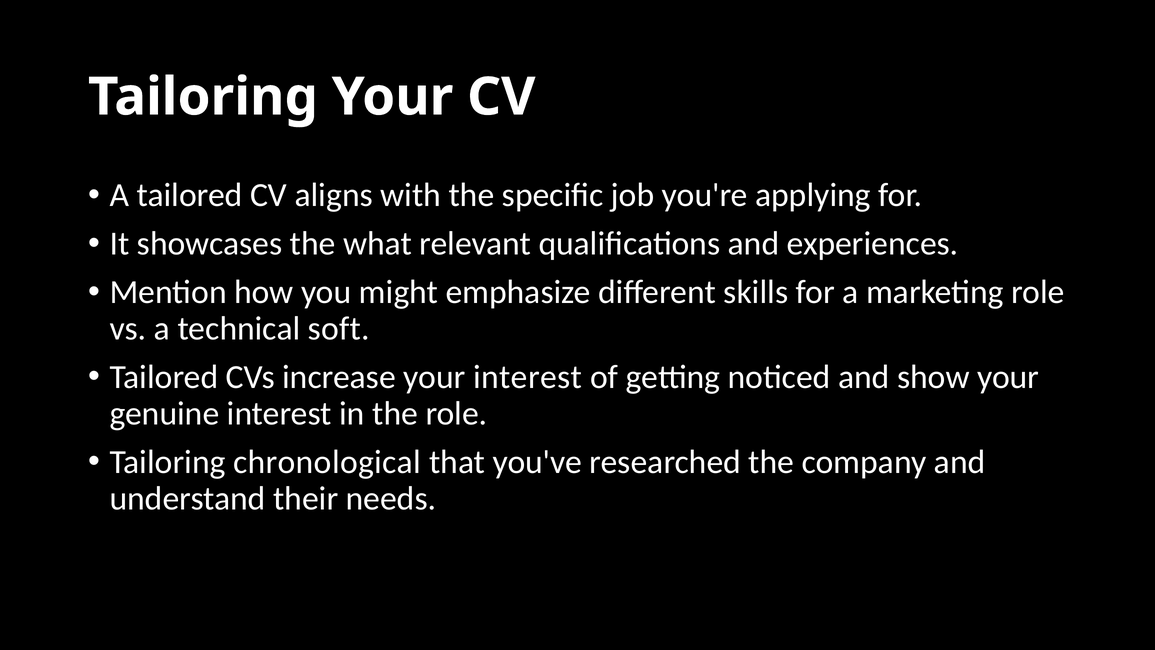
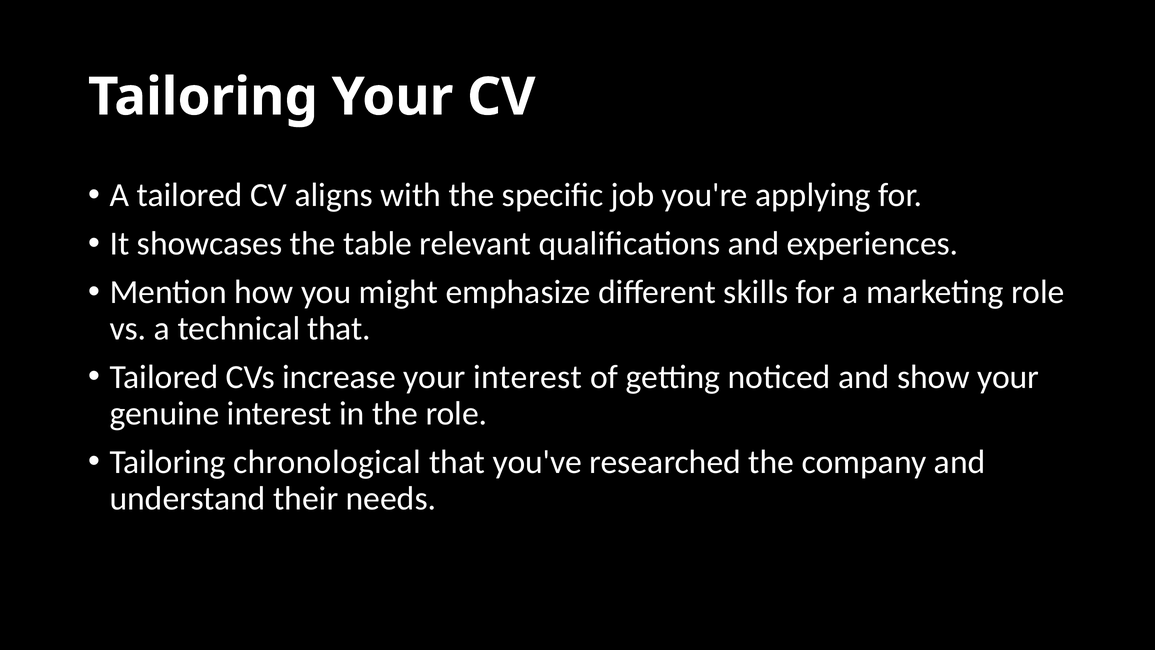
what: what -> table
technical soft: soft -> that
